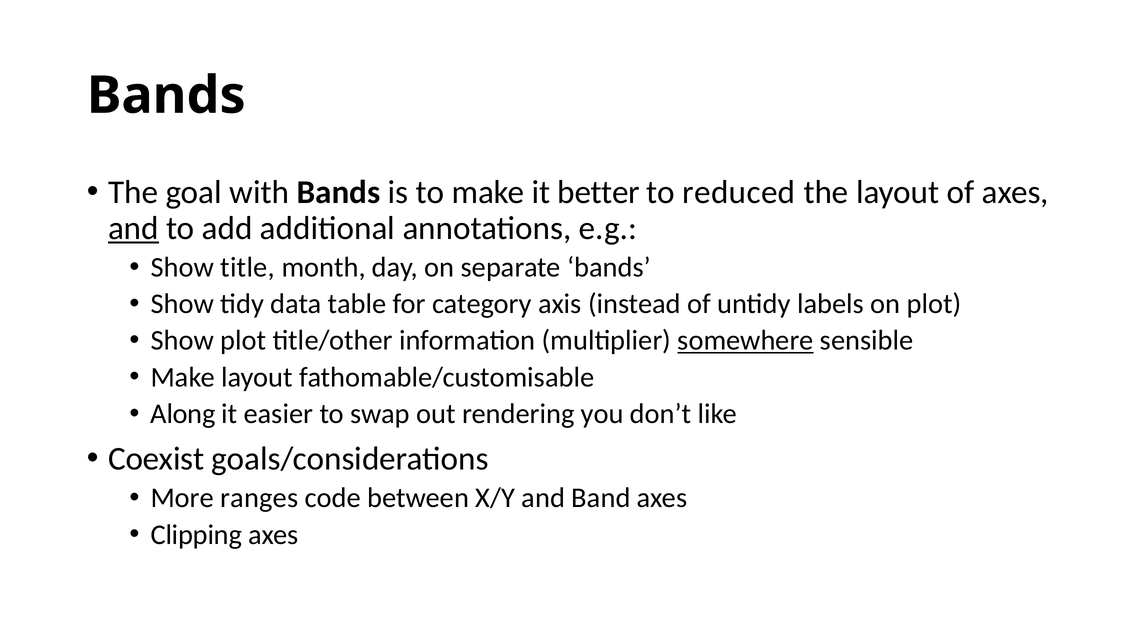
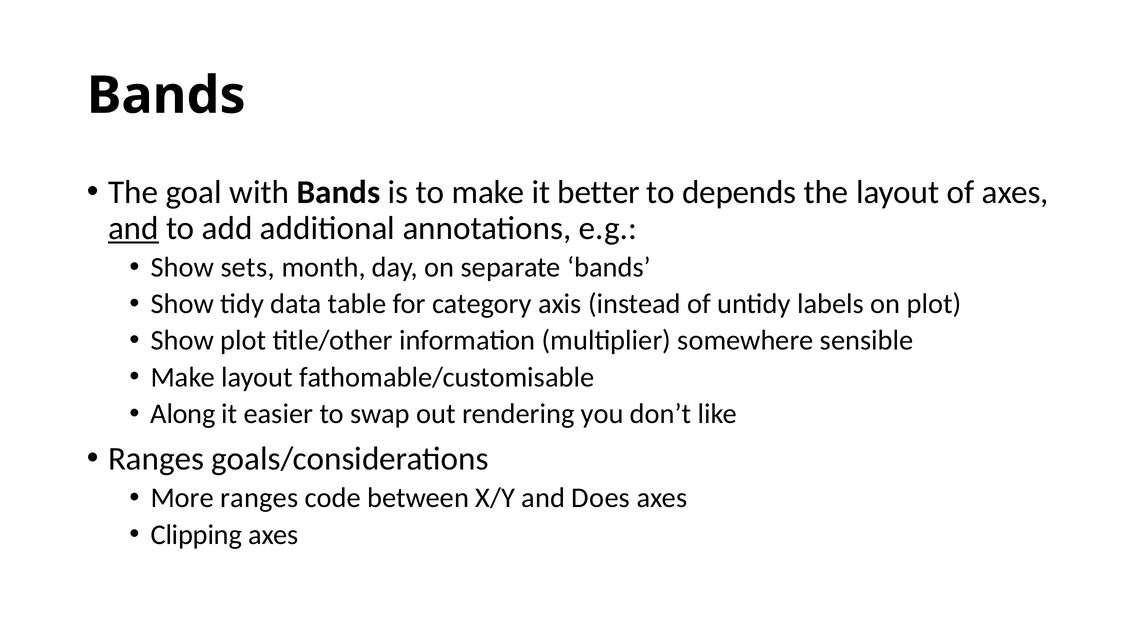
reduced: reduced -> depends
title: title -> sets
somewhere underline: present -> none
Coexist at (156, 459): Coexist -> Ranges
Band: Band -> Does
